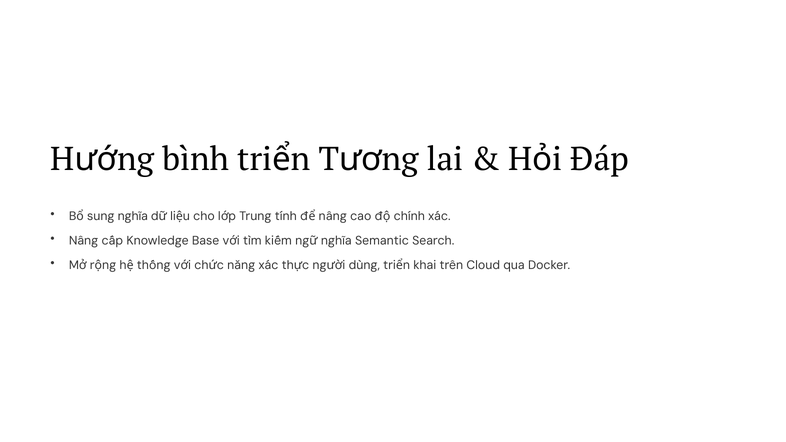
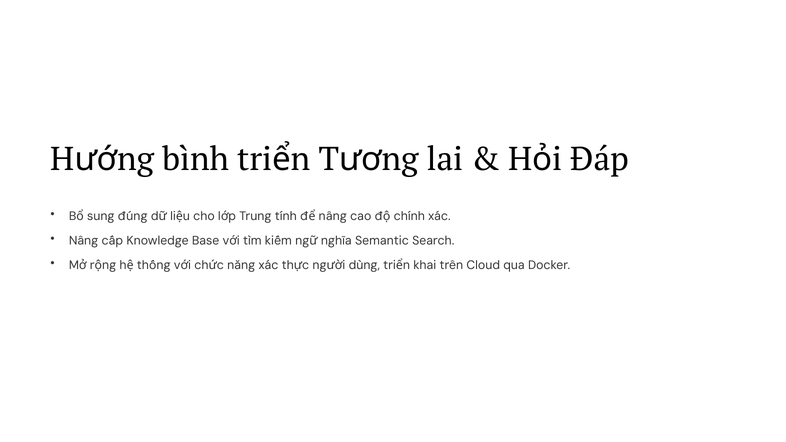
sung nghĩa: nghĩa -> đúng
